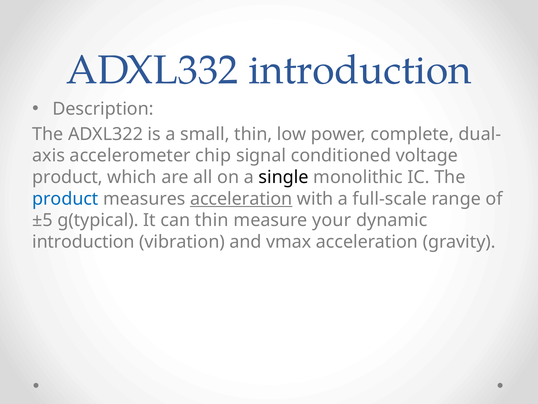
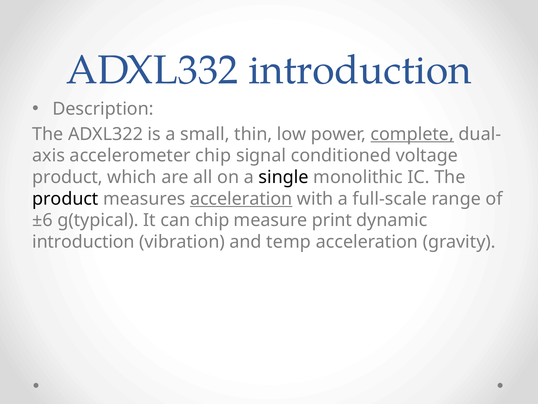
complete underline: none -> present
product at (65, 199) colour: blue -> black
±5: ±5 -> ±6
can thin: thin -> chip
your: your -> print
vmax: vmax -> temp
